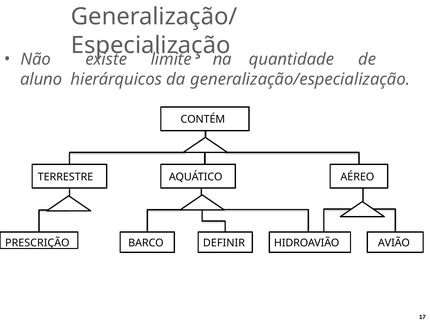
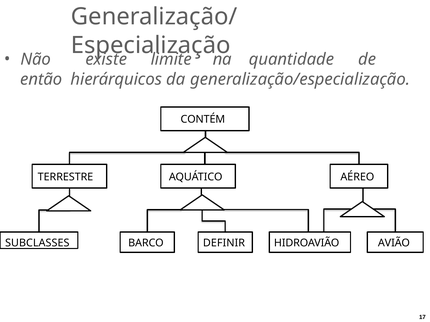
aluno: aluno -> então
PRESCRIÇÃO: PRESCRIÇÃO -> SUBCLASSES
